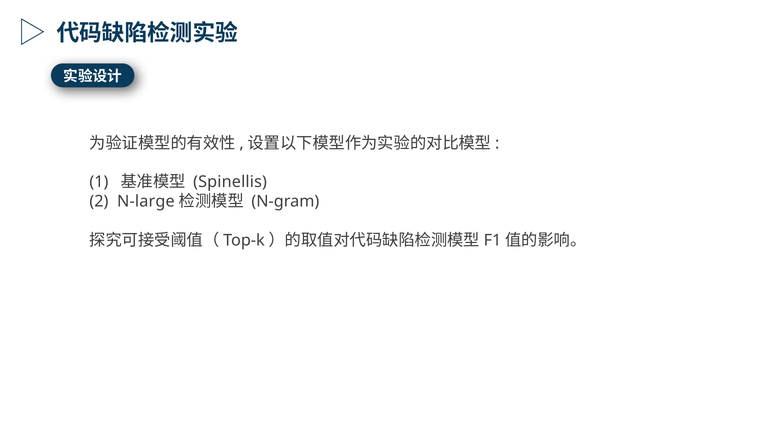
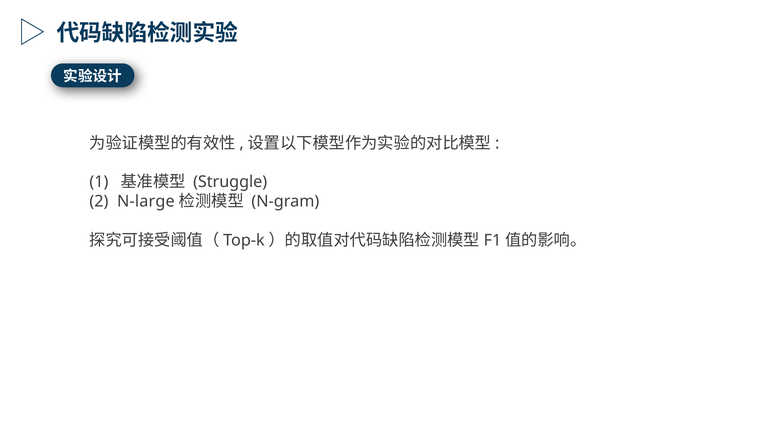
Spinellis: Spinellis -> Struggle
